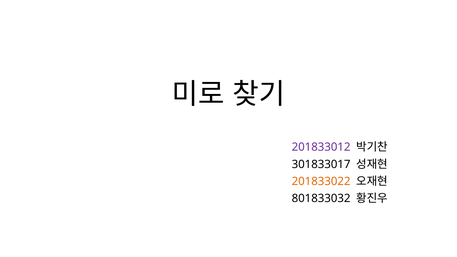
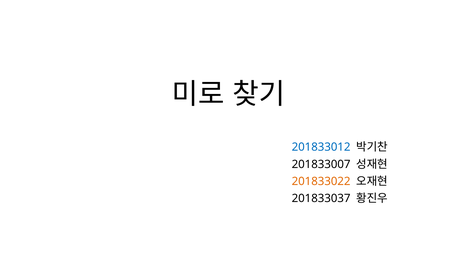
201833012 colour: purple -> blue
301833017: 301833017 -> 201833007
801833032: 801833032 -> 201833037
